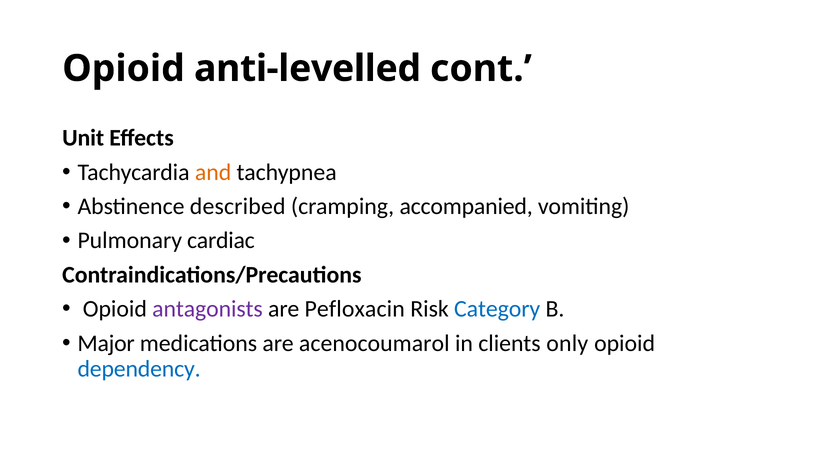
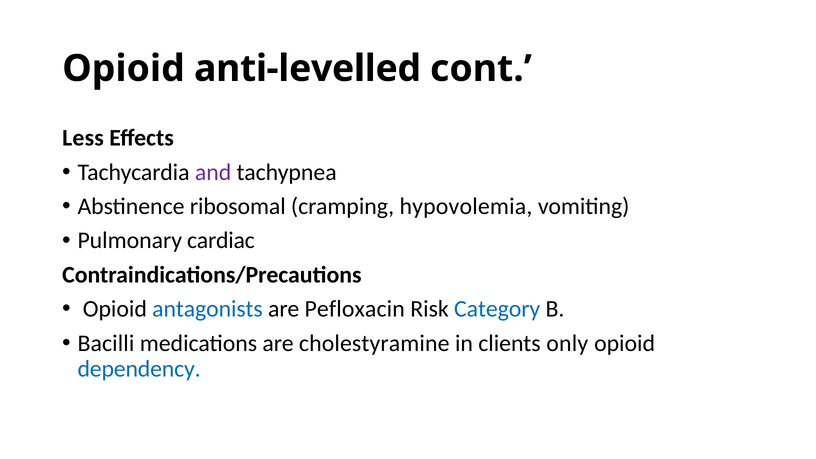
Unit: Unit -> Less
and colour: orange -> purple
described: described -> ribosomal
accompanied: accompanied -> hypovolemia
antagonists colour: purple -> blue
Major: Major -> Bacilli
acenocoumarol: acenocoumarol -> cholestyramine
